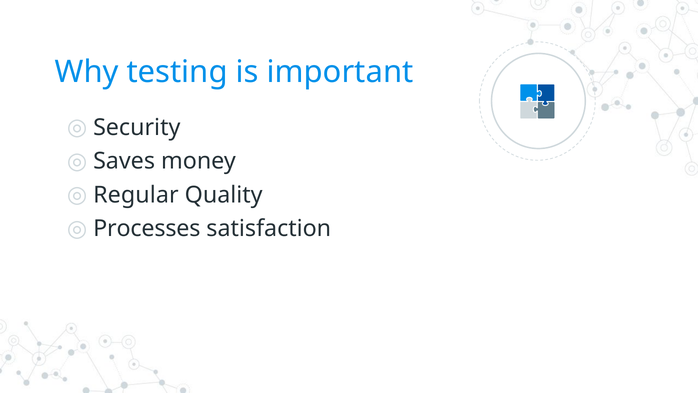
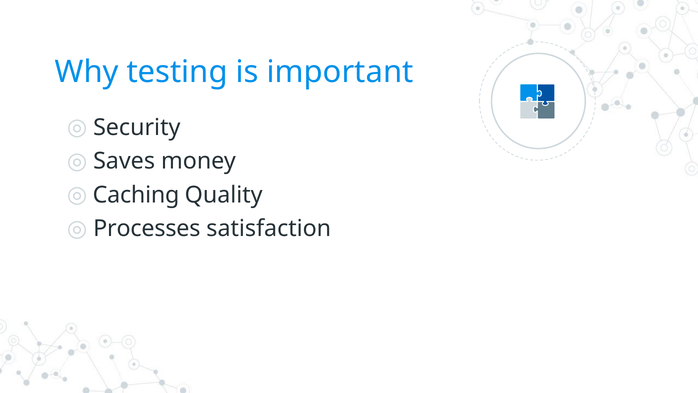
Regular: Regular -> Caching
